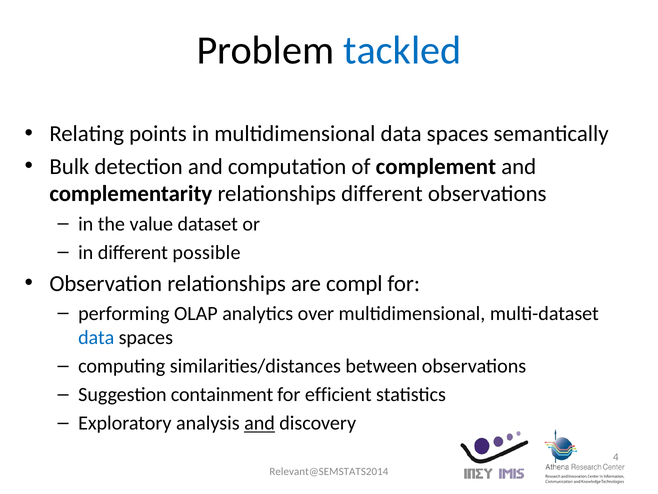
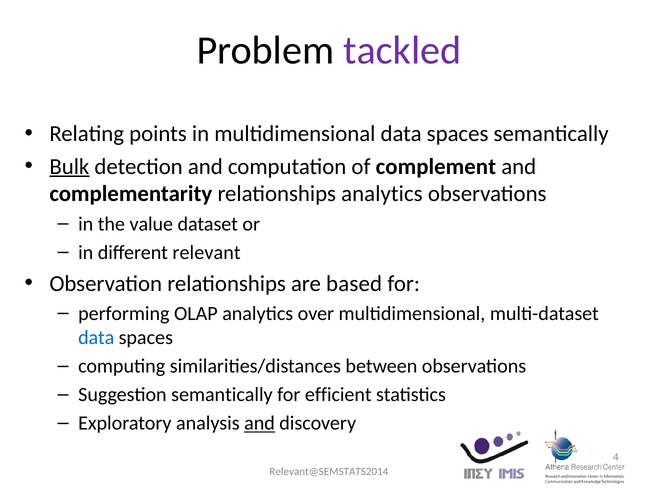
tackled colour: blue -> purple
Bulk underline: none -> present
relationships different: different -> analytics
possible: possible -> relevant
compl: compl -> based
Suggestion containment: containment -> semantically
